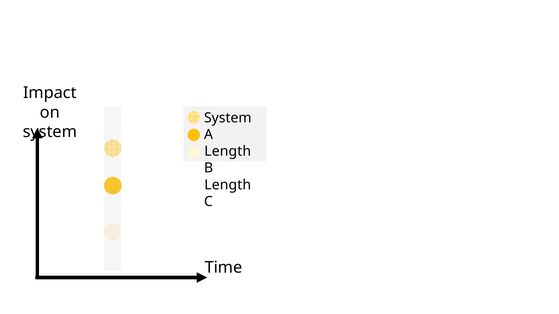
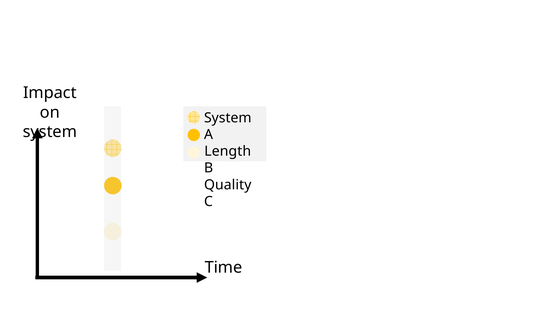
Length at (228, 185): Length -> Quality
